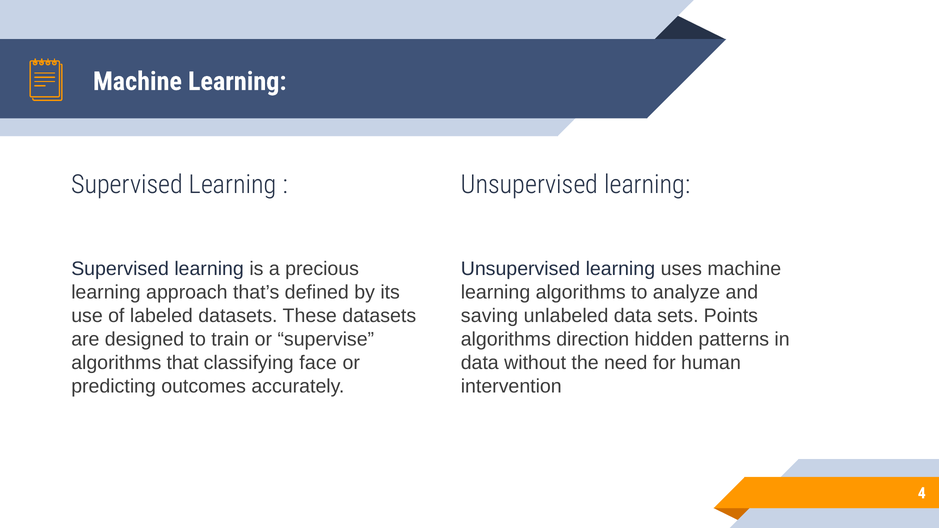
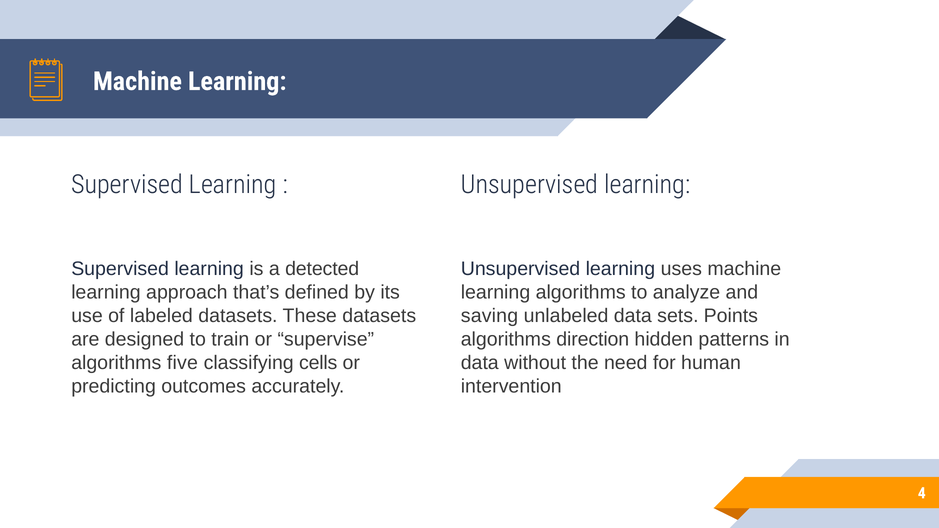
precious: precious -> detected
that: that -> five
face: face -> cells
